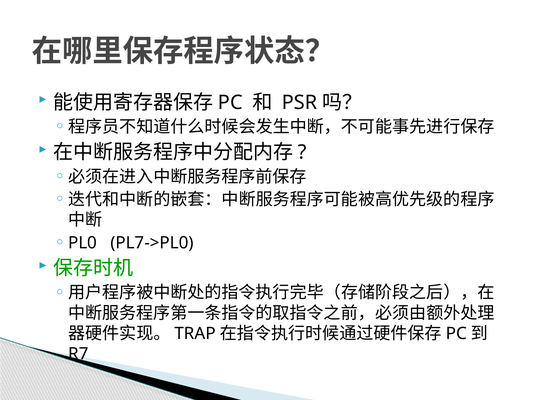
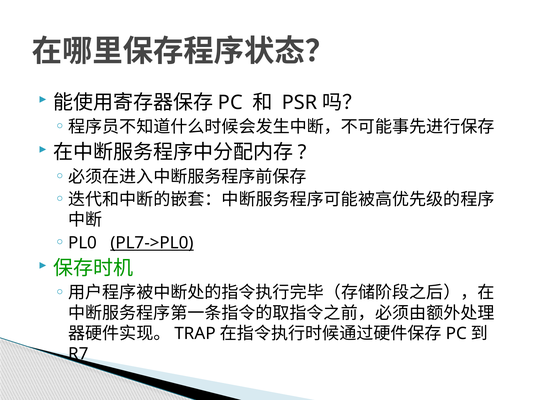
PL7->PL0 underline: none -> present
